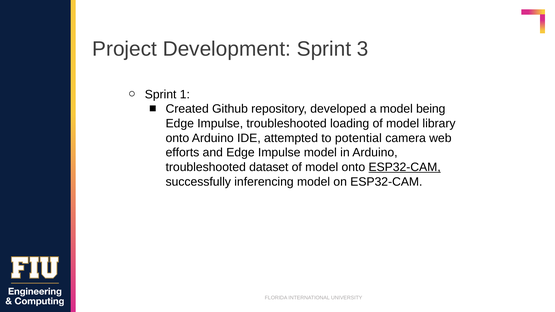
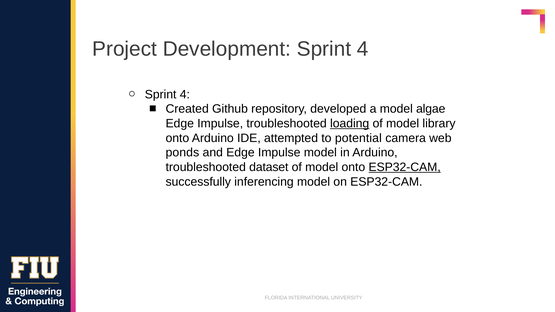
Development Sprint 3: 3 -> 4
1 at (185, 94): 1 -> 4
being: being -> algae
loading underline: none -> present
efforts: efforts -> ponds
